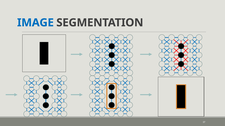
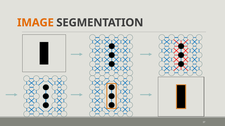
IMAGE colour: blue -> orange
